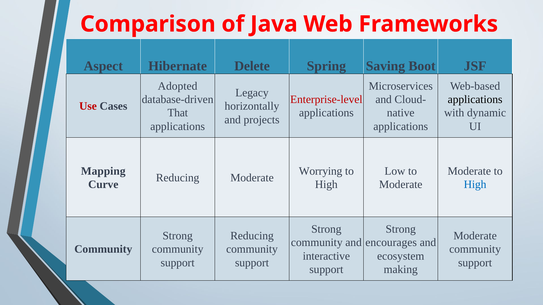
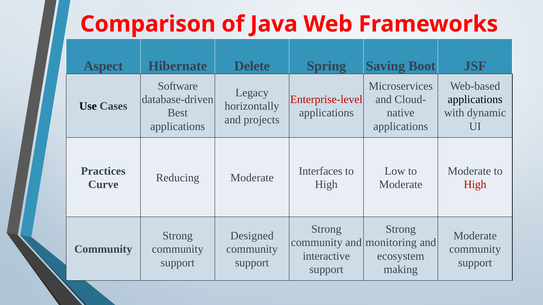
Adopted: Adopted -> Software
Use colour: red -> black
That: That -> Best
Mapping: Mapping -> Practices
Worrying: Worrying -> Interfaces
High at (475, 185) colour: blue -> red
Reducing at (252, 236): Reducing -> Designed
encourages: encourages -> monitoring
